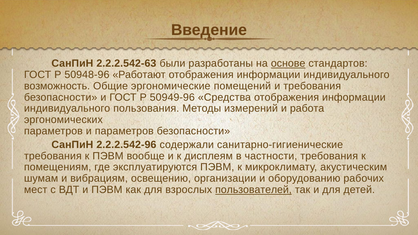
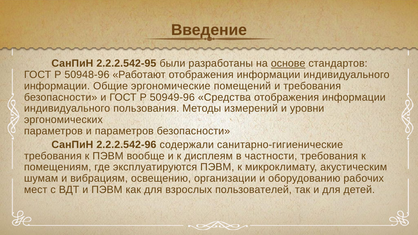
2.2.2.542-63: 2.2.2.542-63 -> 2.2.2.542-95
возможность at (57, 86): возможность -> информации
работа: работа -> уровни
пользователей underline: present -> none
